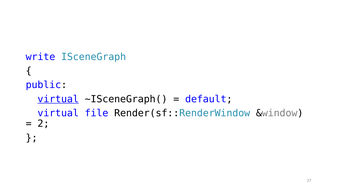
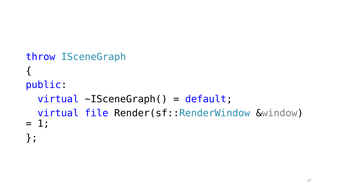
write: write -> throw
virtual at (58, 99) underline: present -> none
2: 2 -> 1
